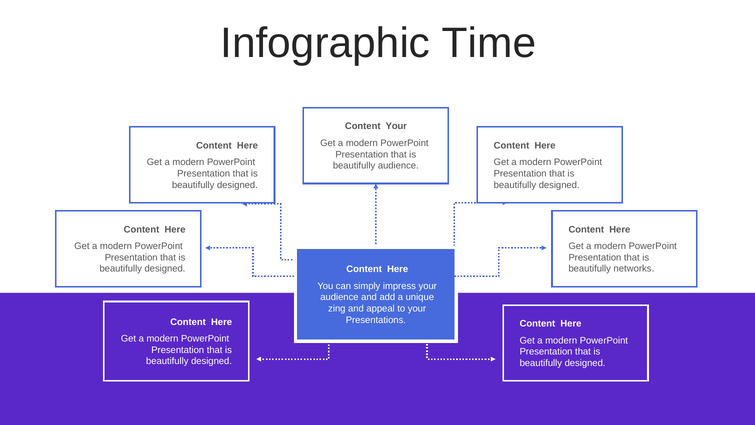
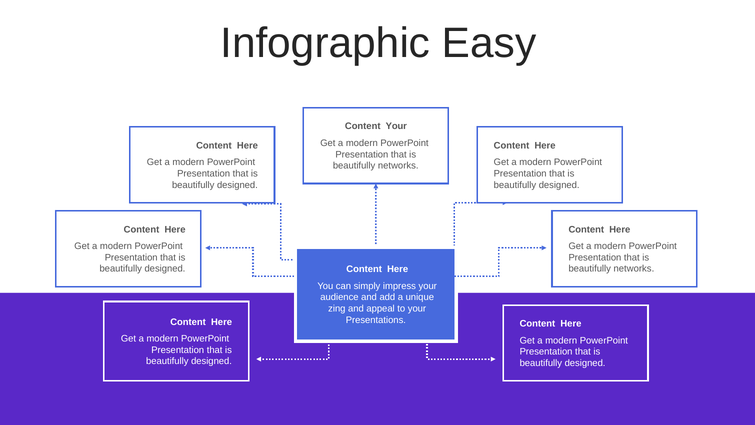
Time: Time -> Easy
audience at (398, 166): audience -> networks
